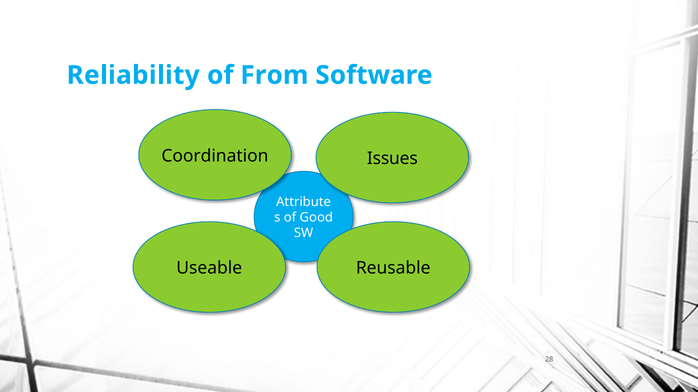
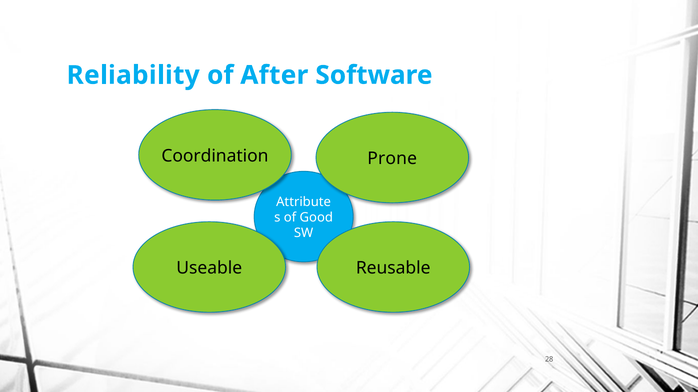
From: From -> After
Issues: Issues -> Prone
